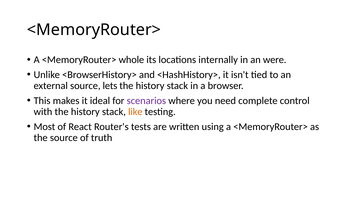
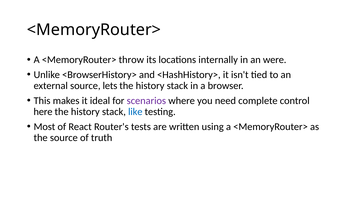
whole: whole -> throw
with: with -> here
like colour: orange -> blue
